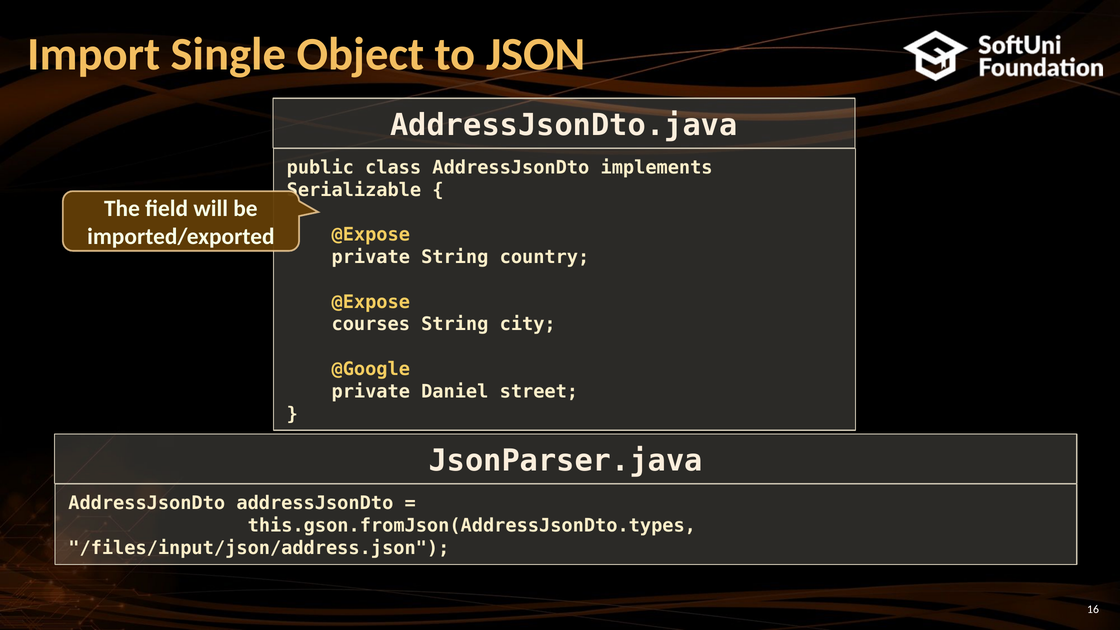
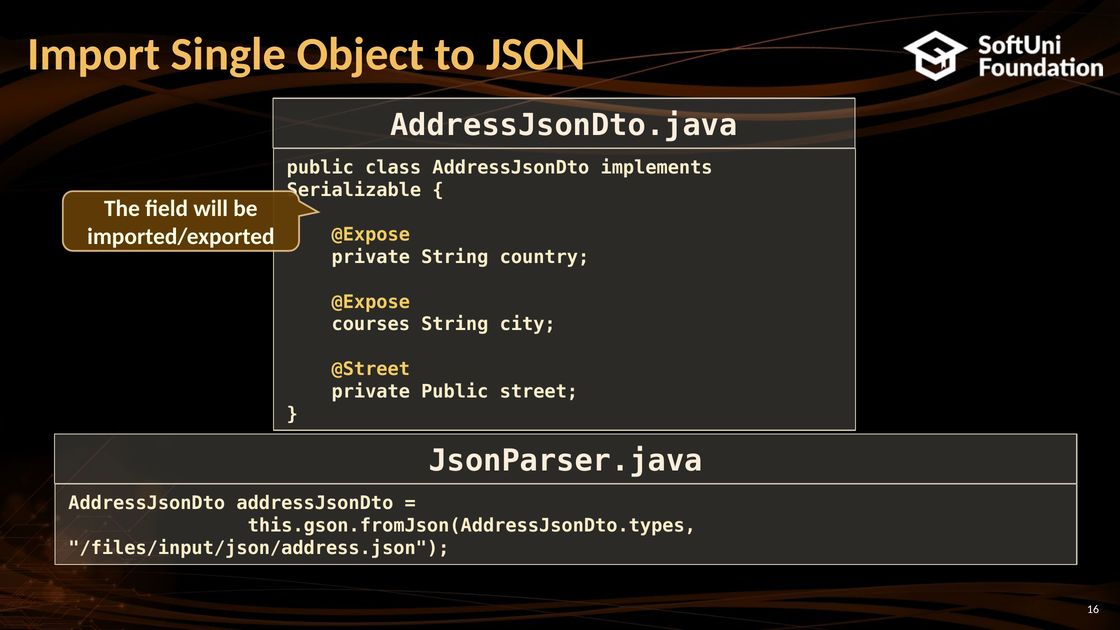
@Google: @Google -> @Street
private Daniel: Daniel -> Public
